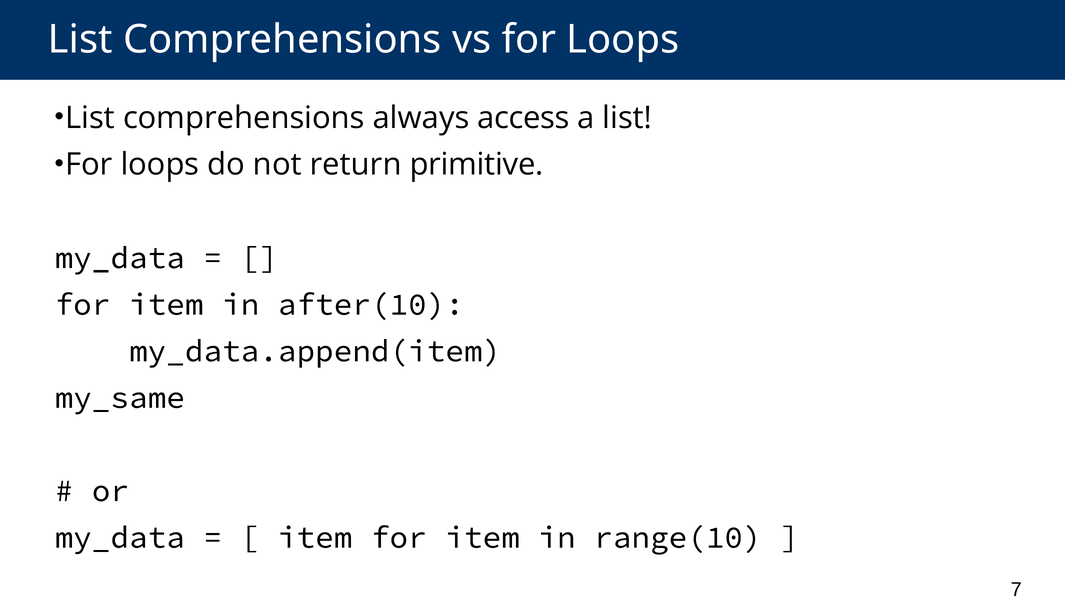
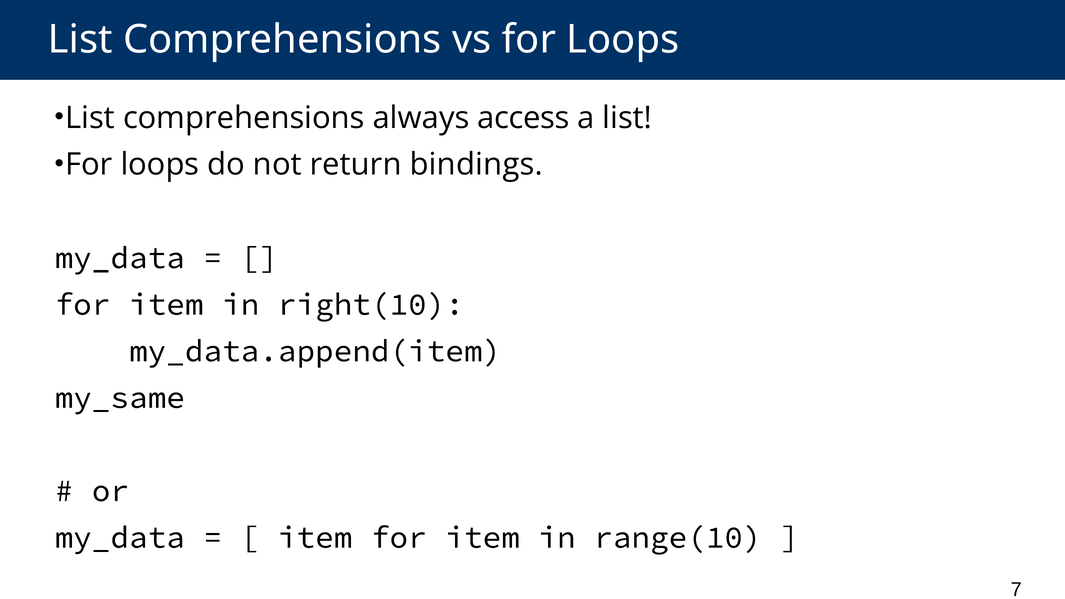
primitive: primitive -> bindings
after(10: after(10 -> right(10
